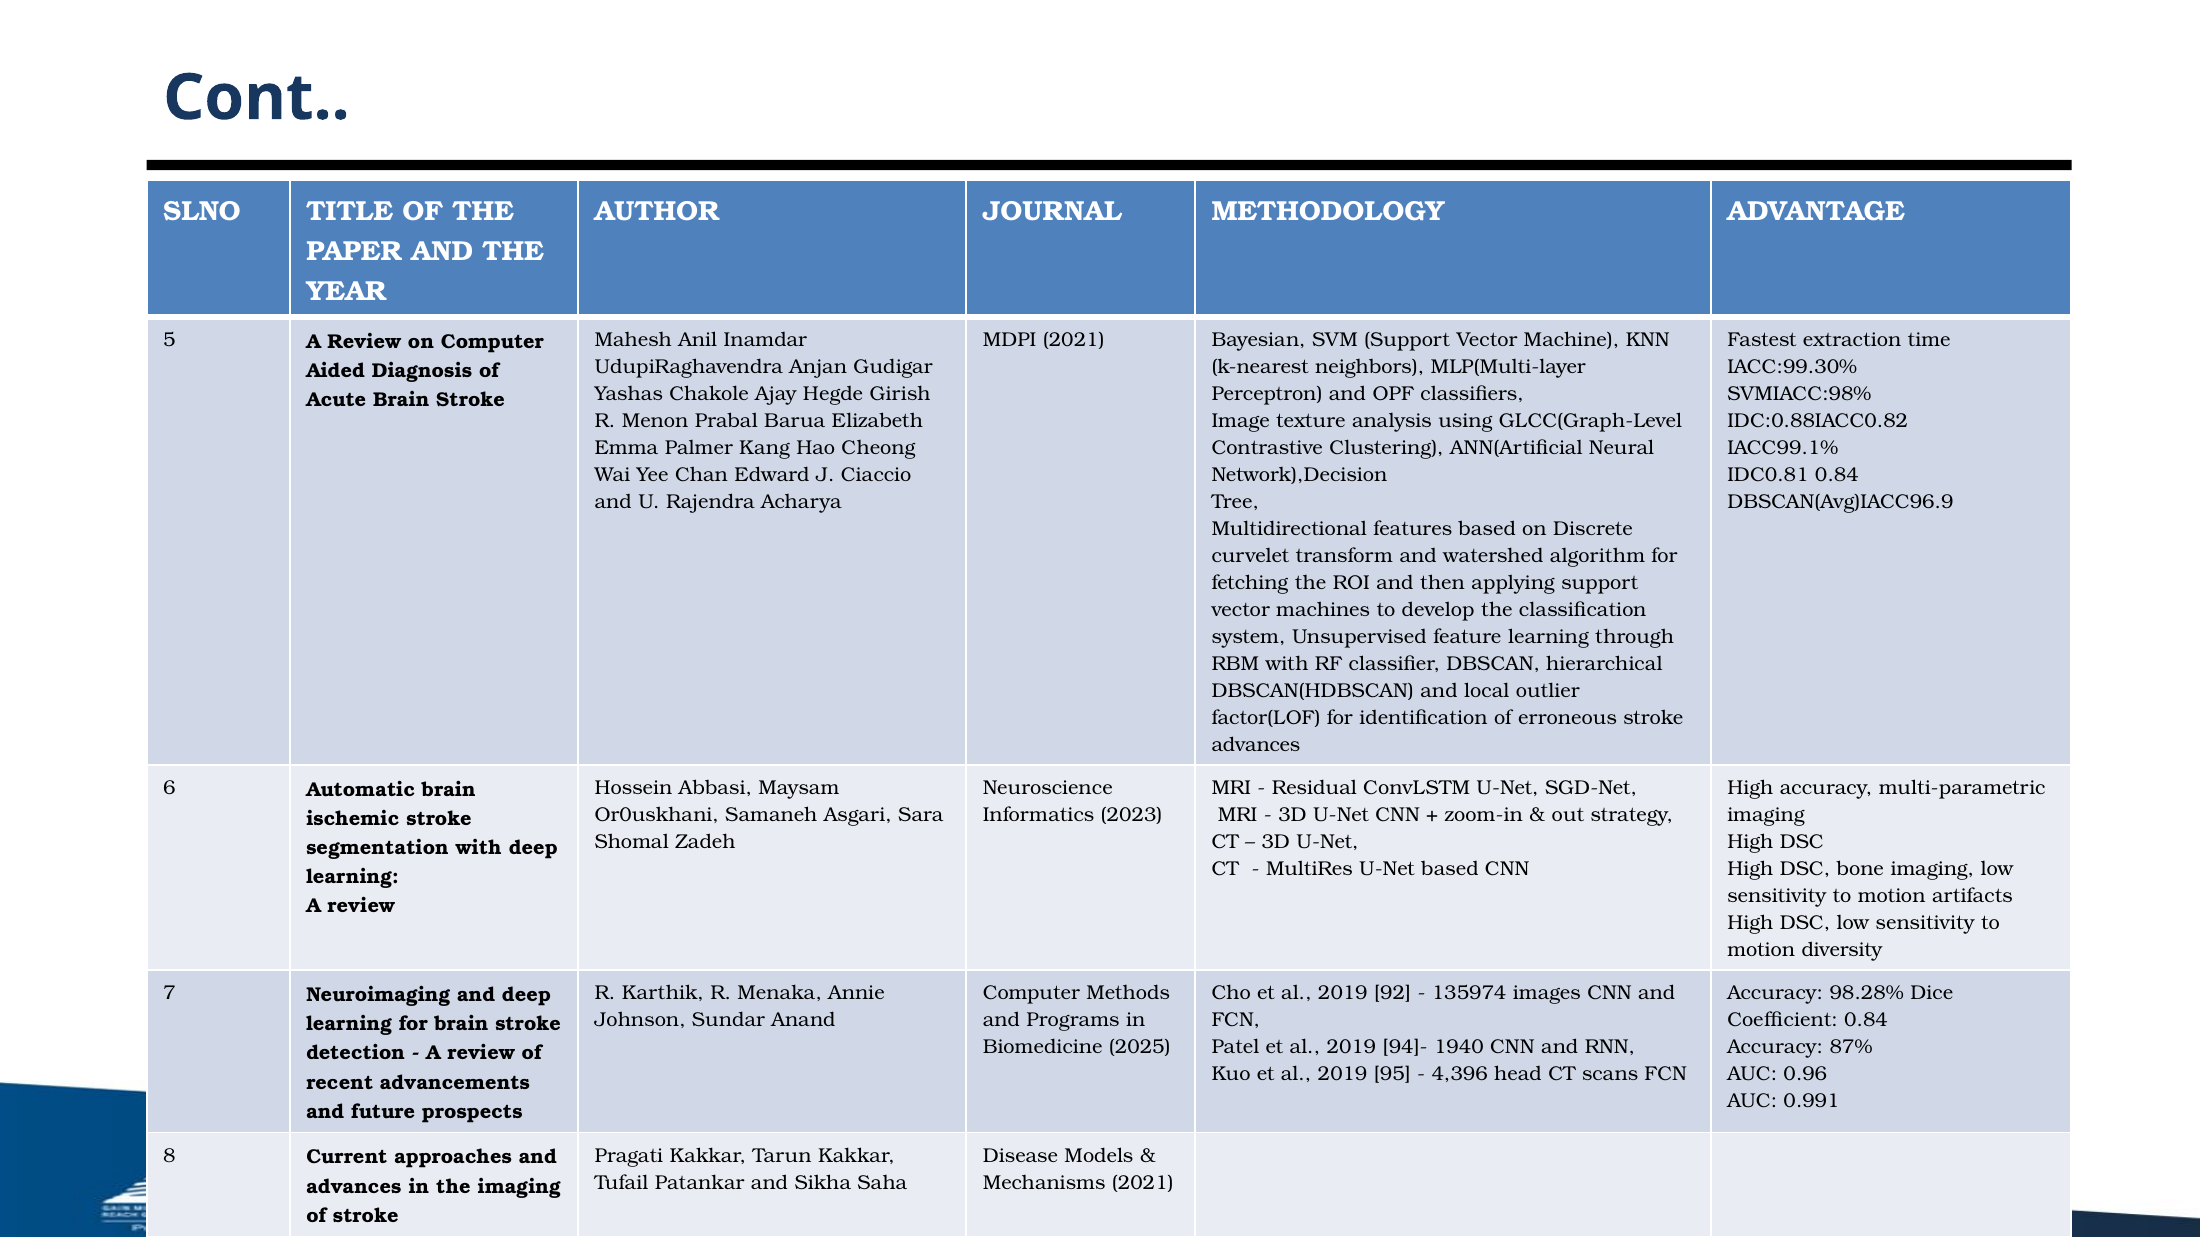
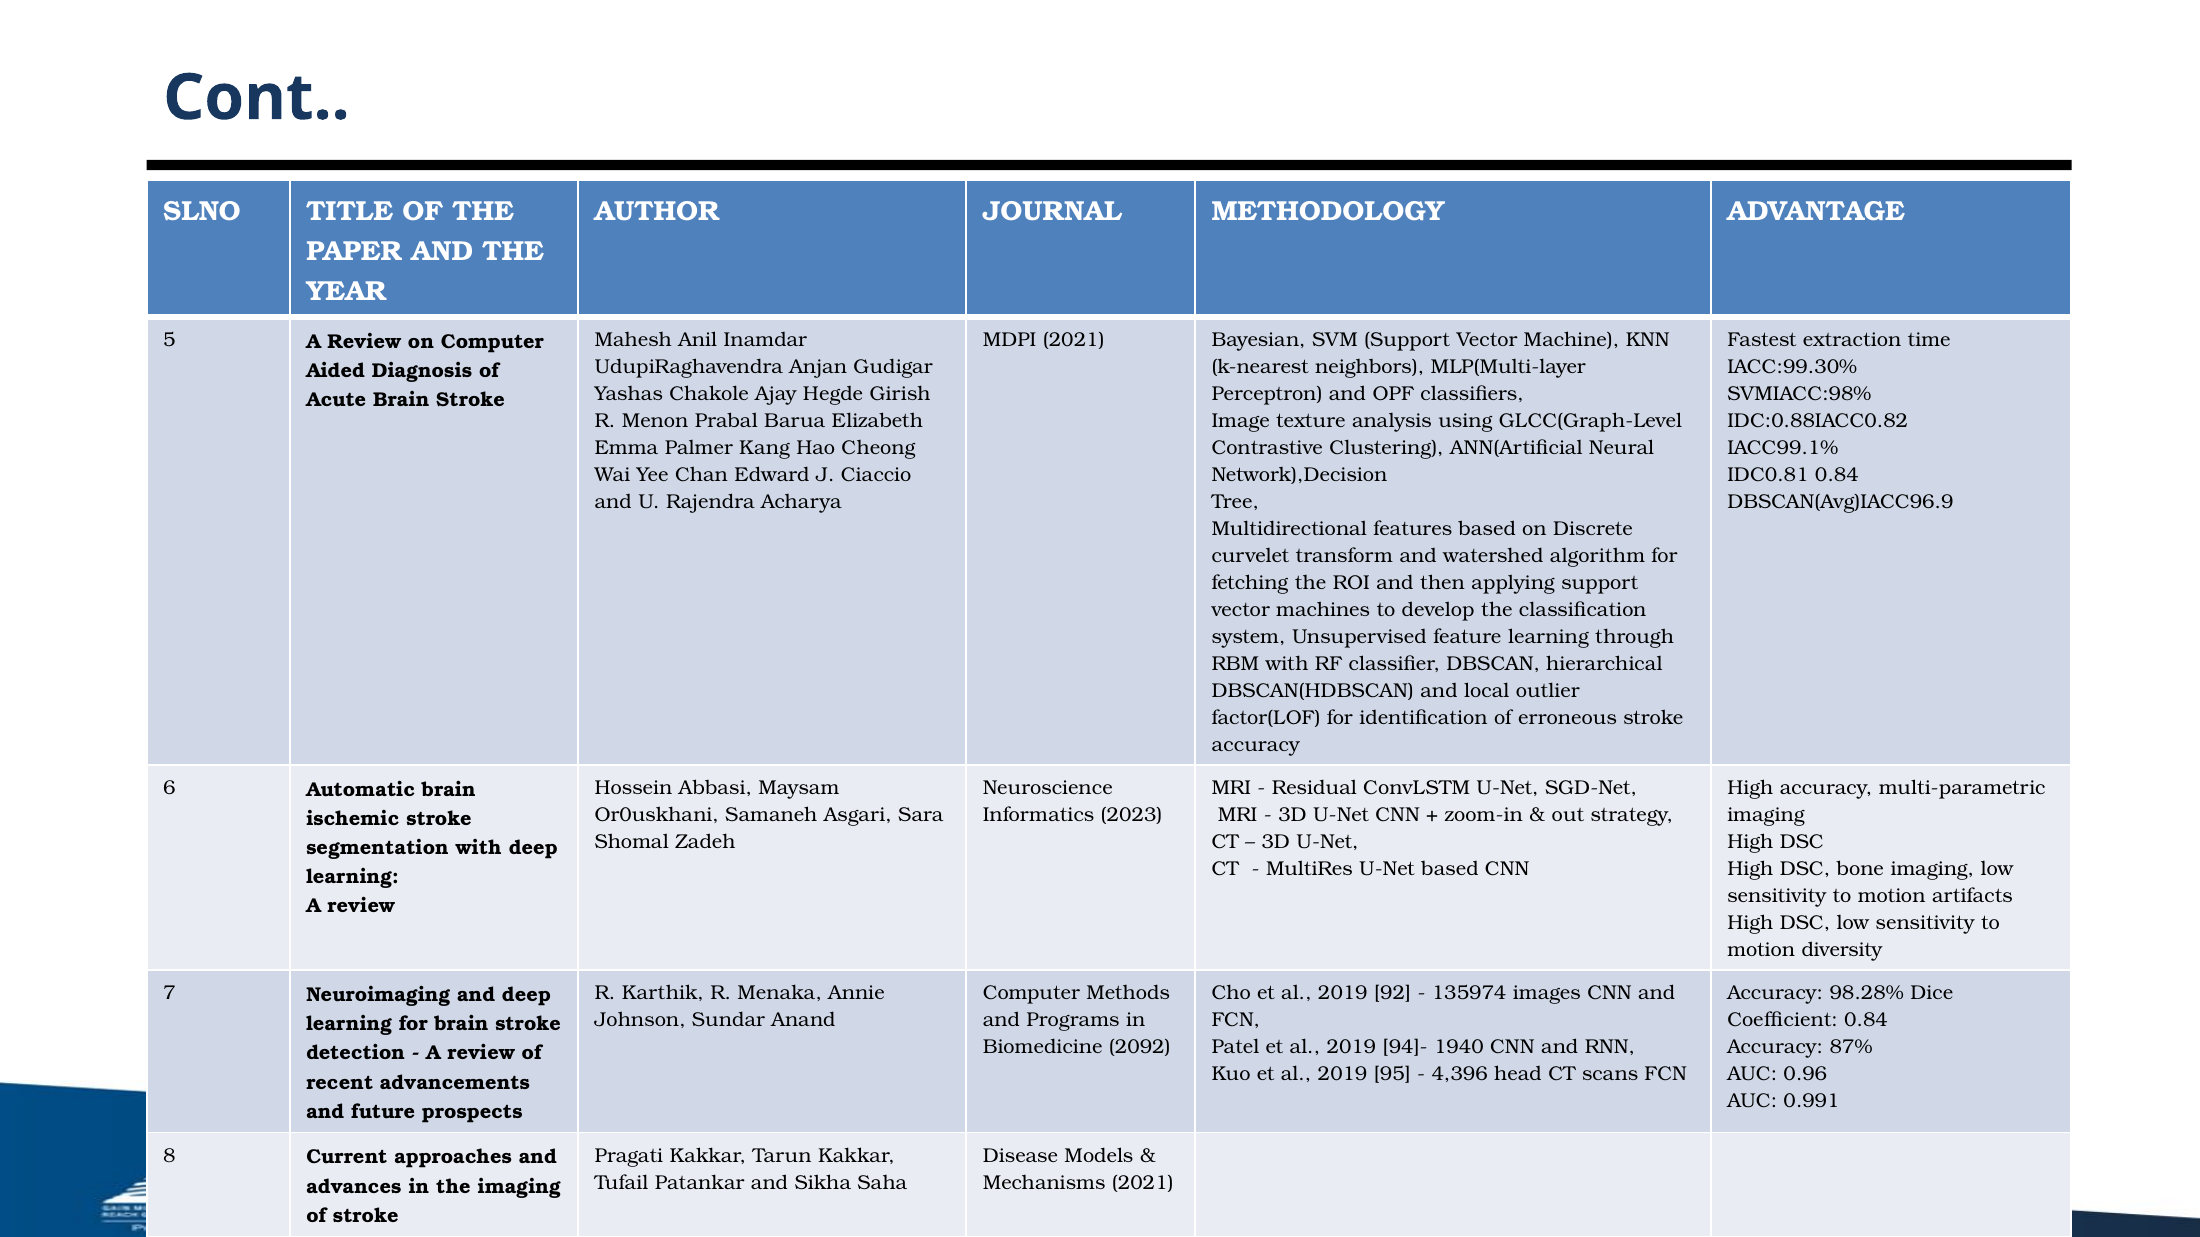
advances at (1256, 745): advances -> accuracy
2025: 2025 -> 2092
